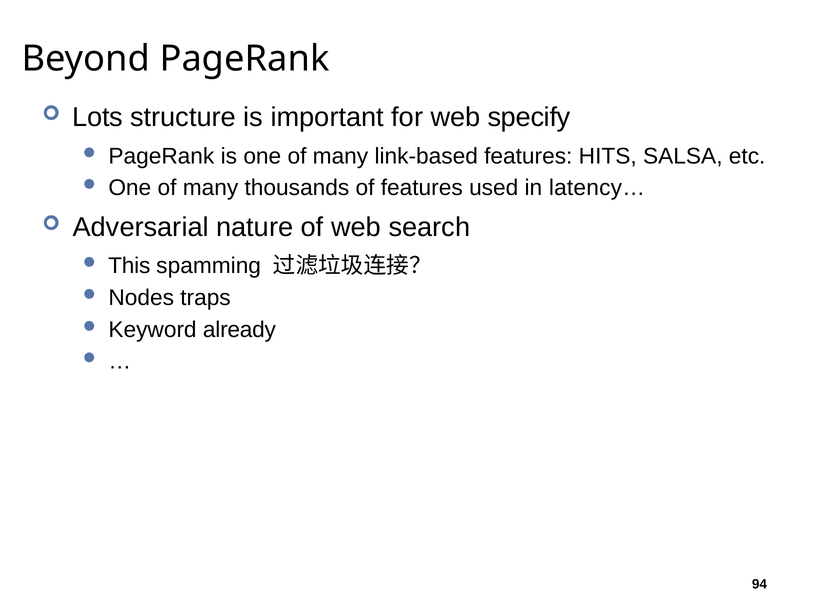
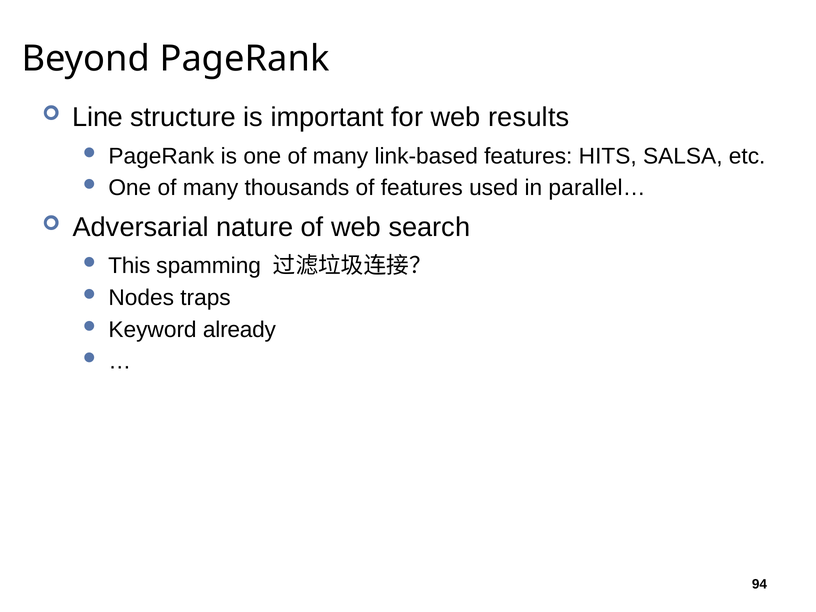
Lots: Lots -> Line
specify: specify -> results
latency…: latency… -> parallel…
